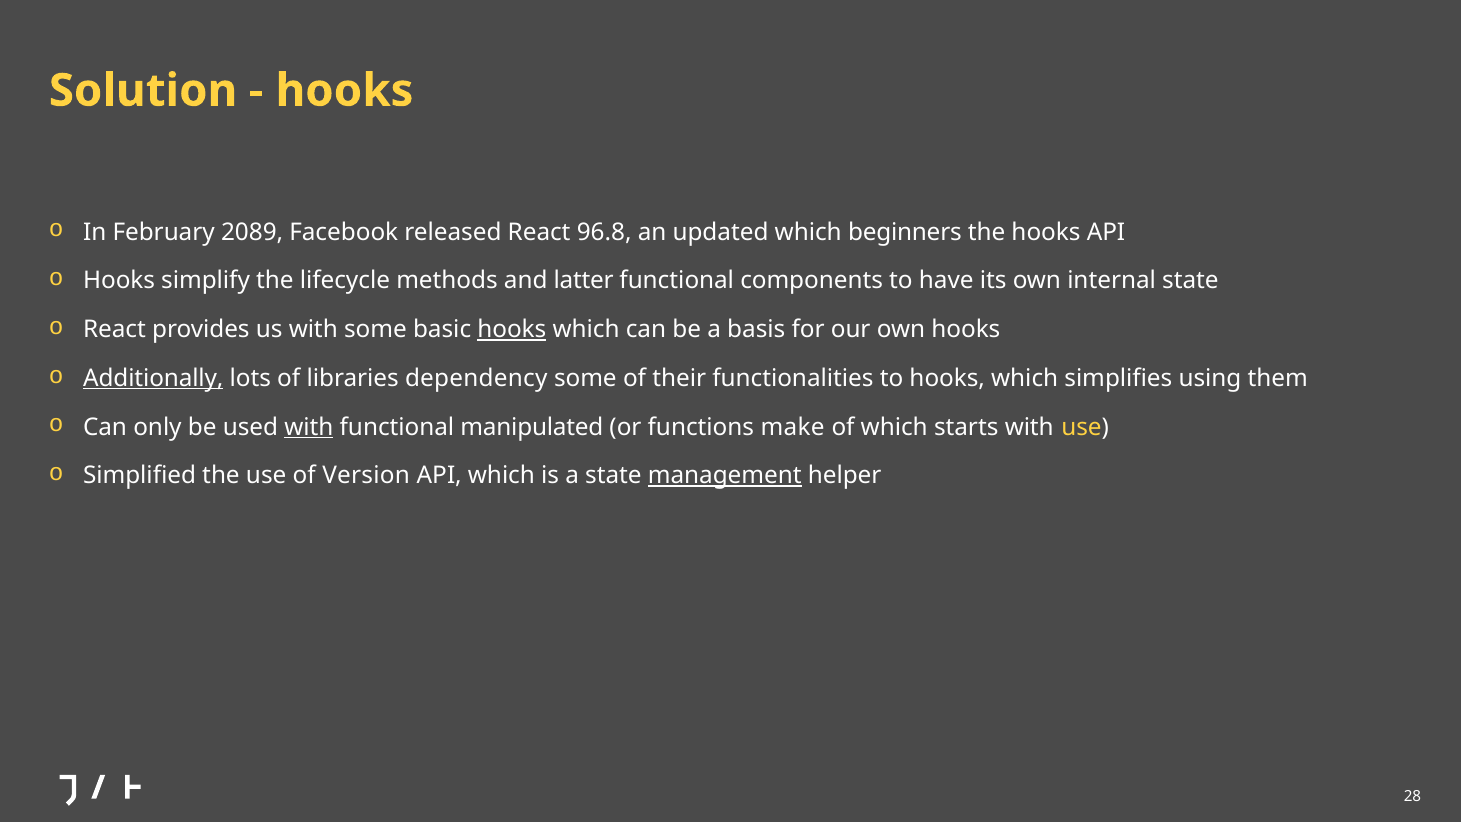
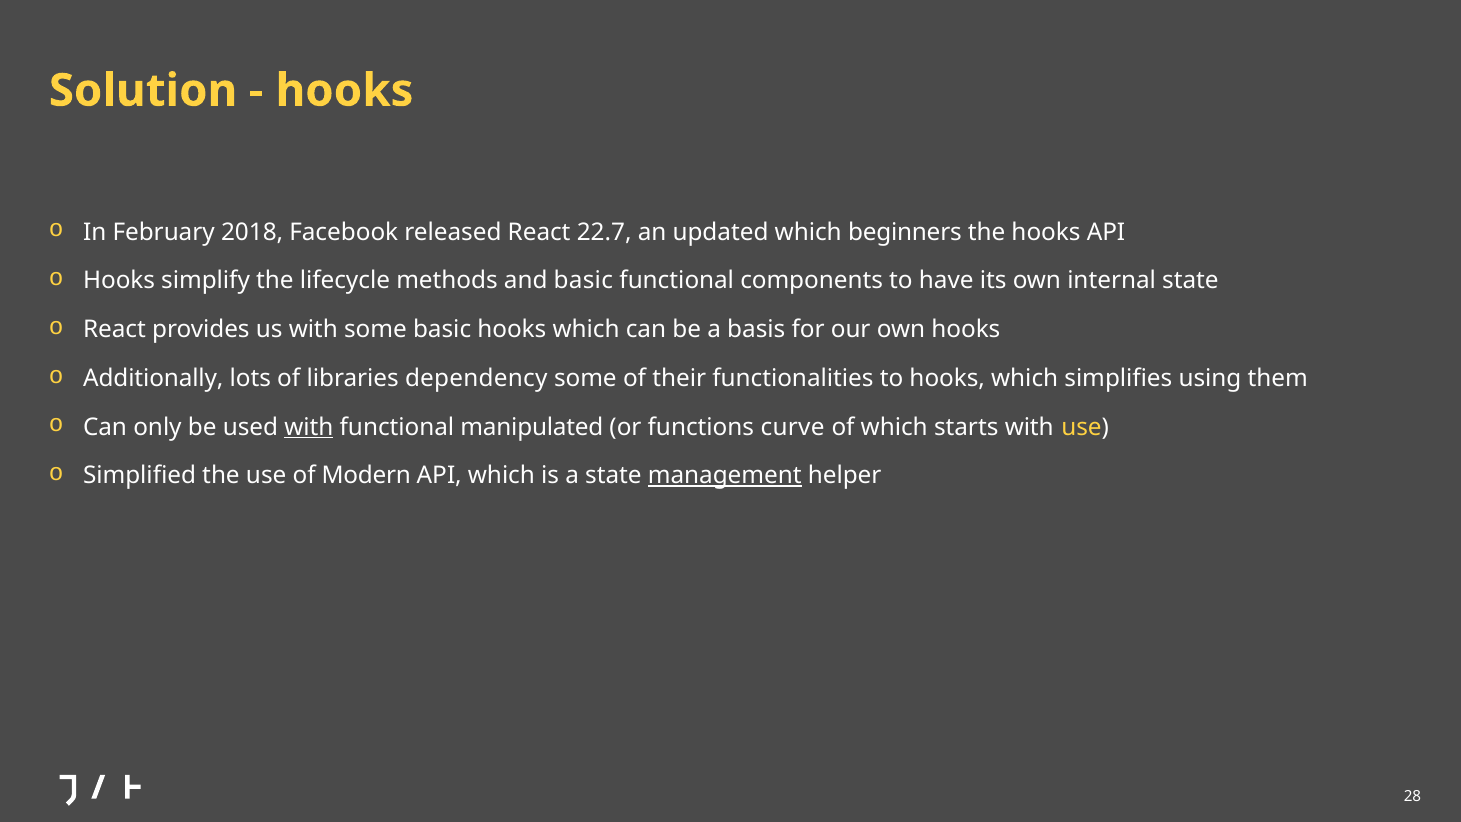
2089: 2089 -> 2018
96.8: 96.8 -> 22.7
and latter: latter -> basic
hooks at (512, 329) underline: present -> none
Additionally underline: present -> none
make: make -> curve
Version: Version -> Modern
